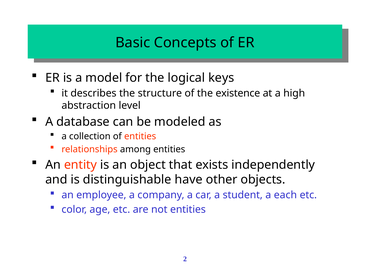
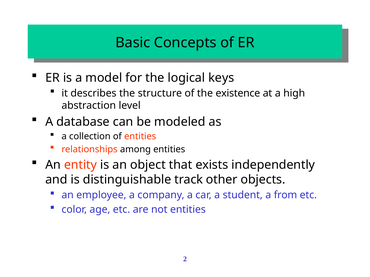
have: have -> track
each: each -> from
